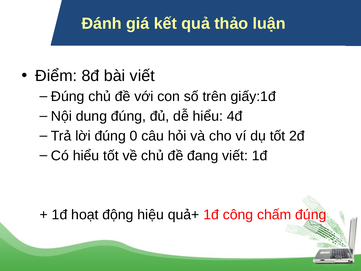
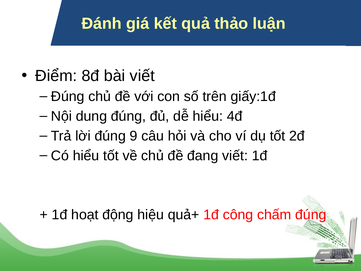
0: 0 -> 9
